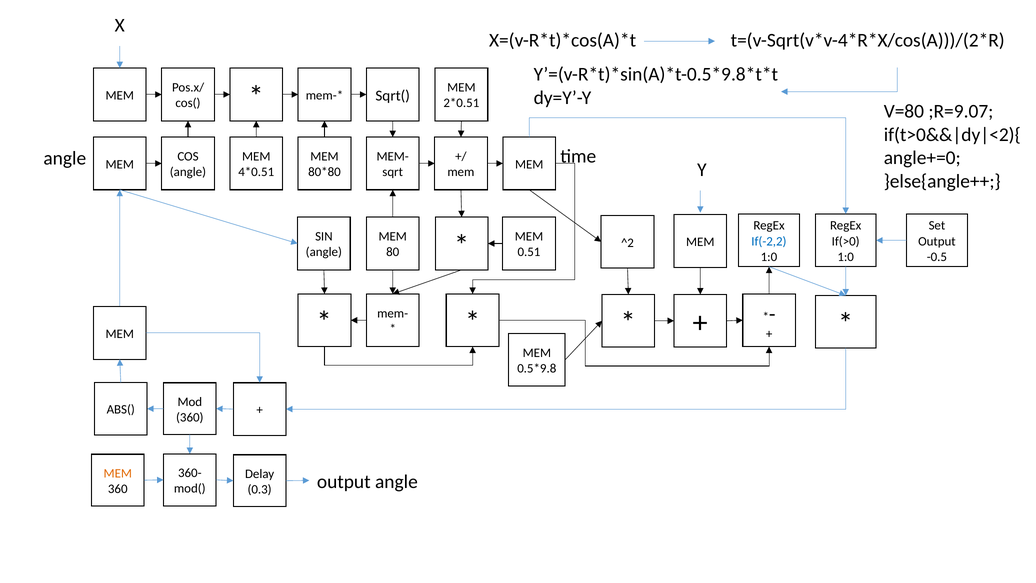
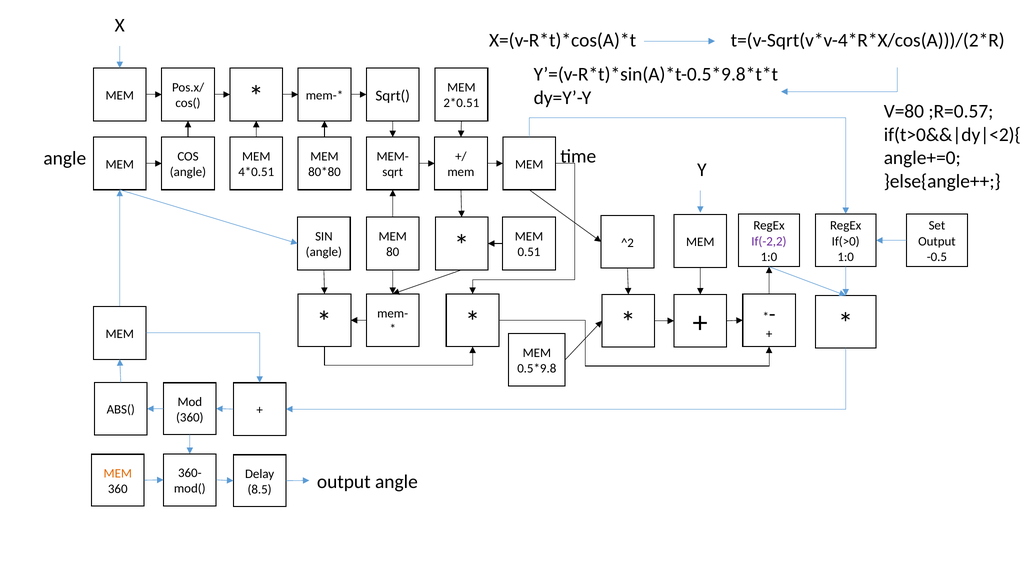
;R=9.07: ;R=9.07 -> ;R=0.57
If(-2,2 colour: blue -> purple
0.3: 0.3 -> 8.5
